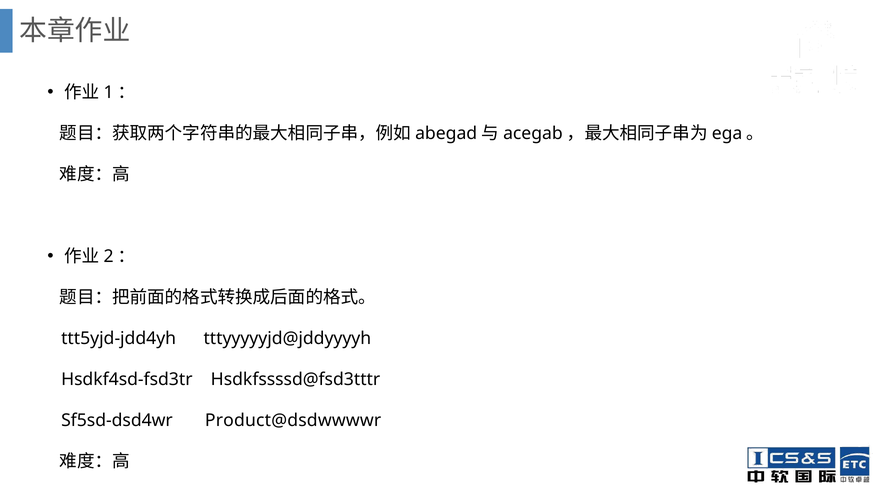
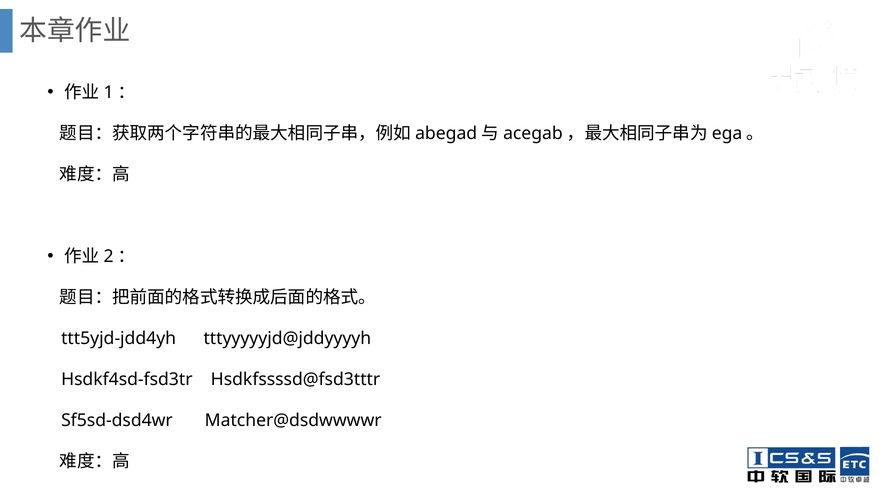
Product@dsdwwwwr: Product@dsdwwwwr -> Matcher@dsdwwwwr
